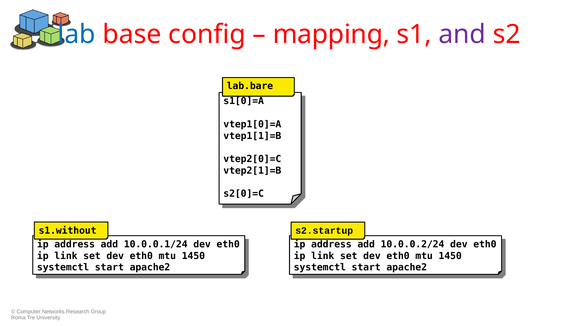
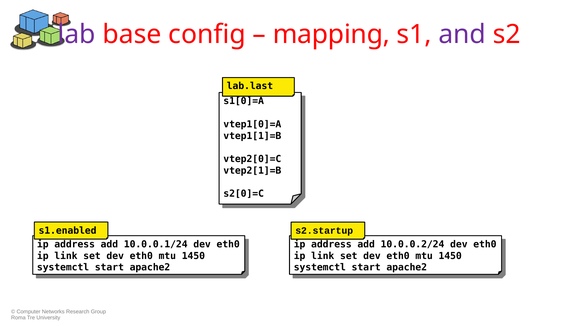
lab colour: blue -> purple
lab.bare: lab.bare -> lab.last
s1.without: s1.without -> s1.enabled
